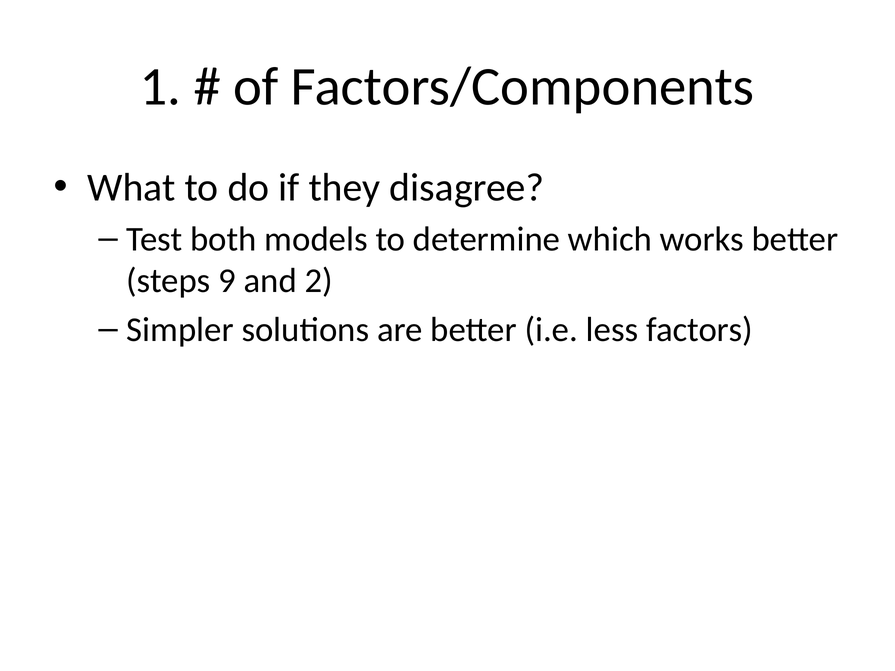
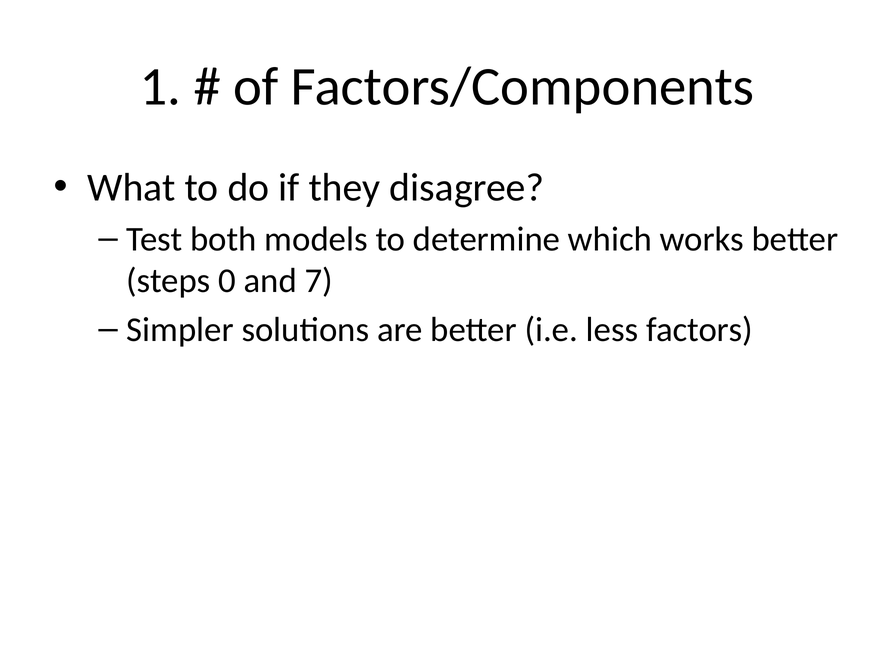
9: 9 -> 0
2: 2 -> 7
